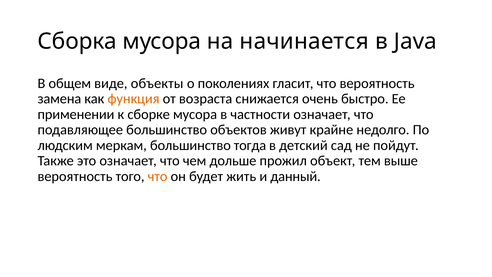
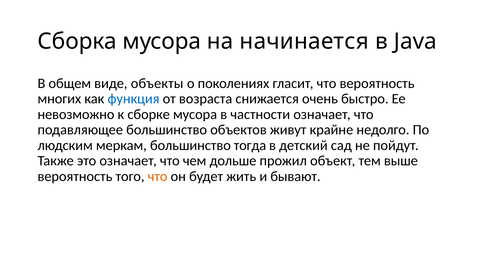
замена: замена -> многих
функция colour: orange -> blue
применении: применении -> невозможно
данный: данный -> бывают
